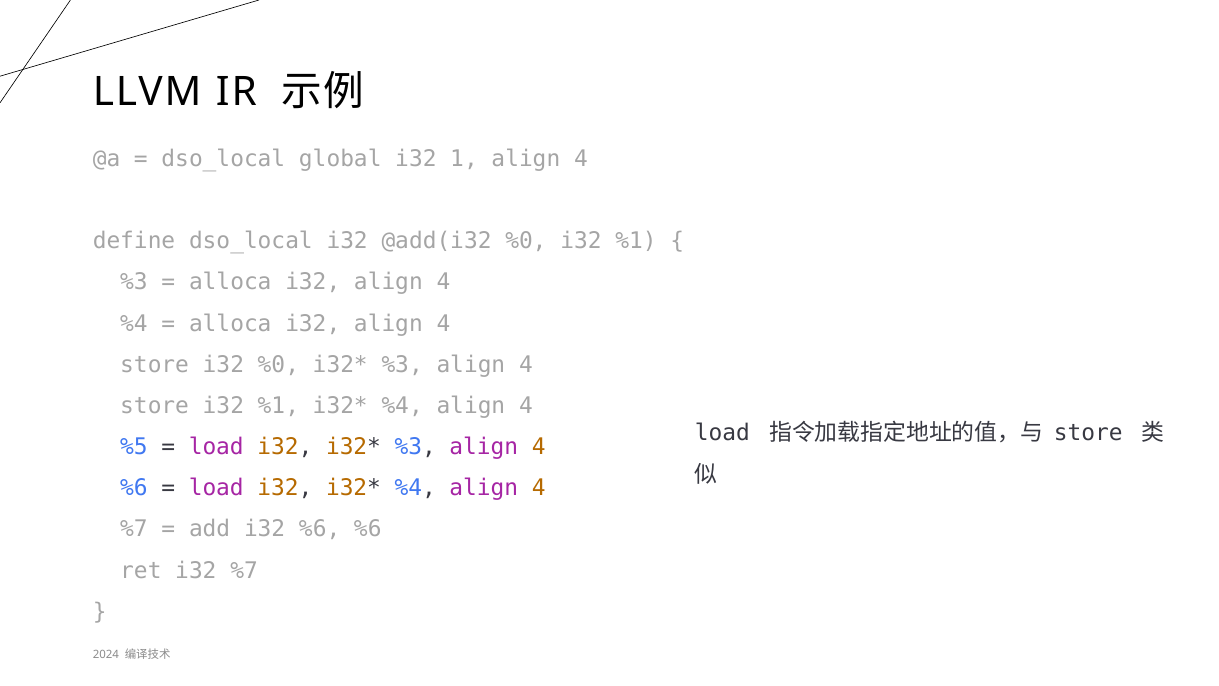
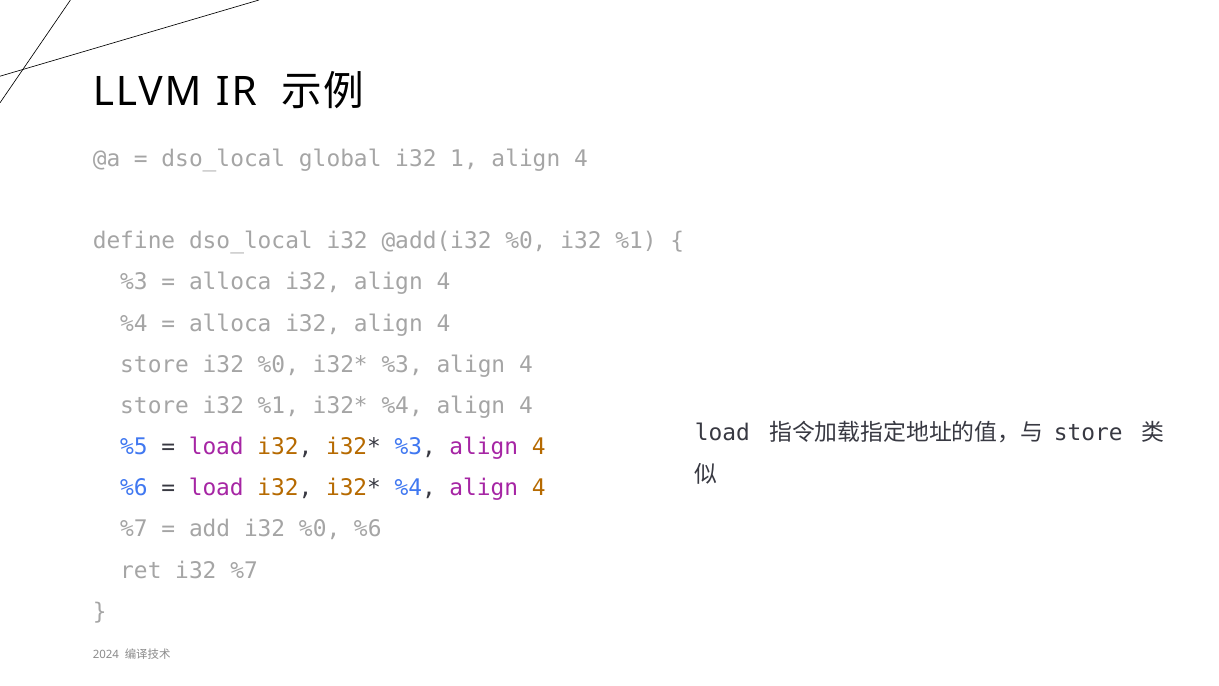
add i32 %6: %6 -> %0
